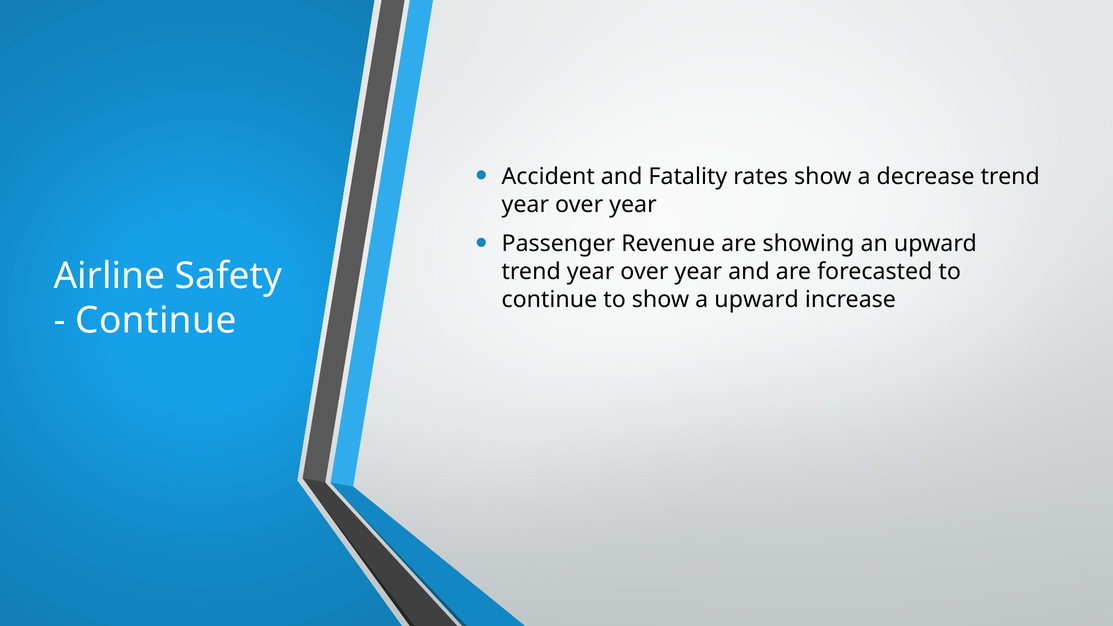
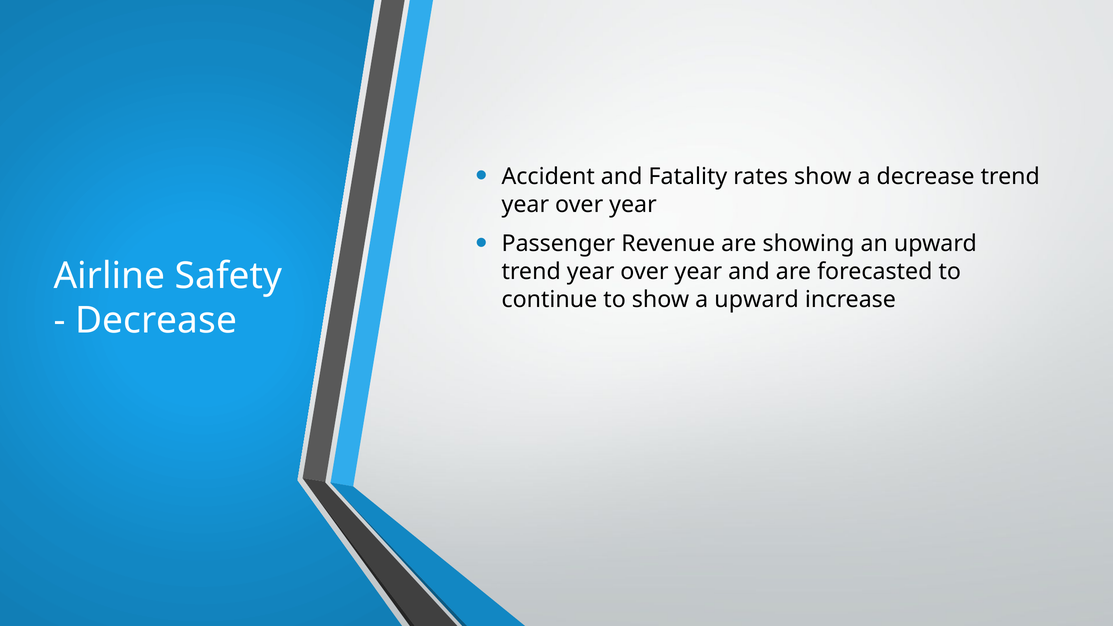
Continue at (156, 321): Continue -> Decrease
